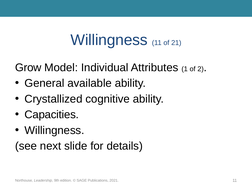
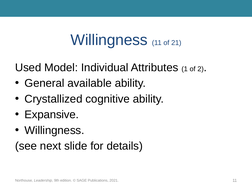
Grow: Grow -> Used
Capacities: Capacities -> Expansive
